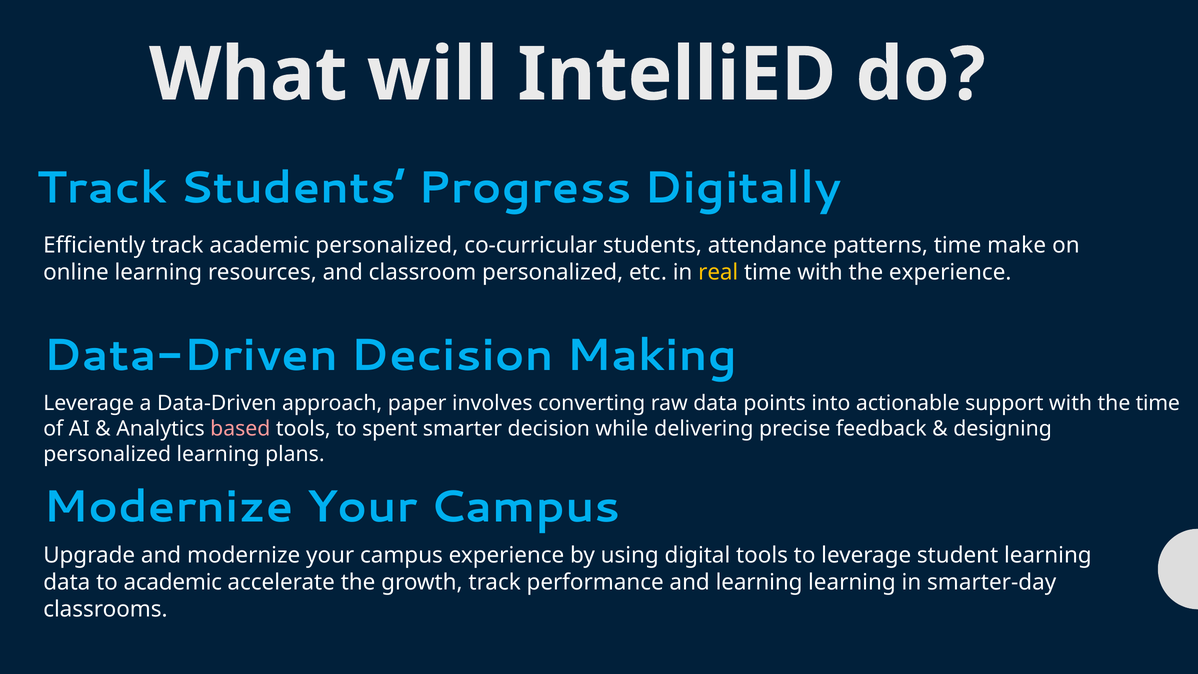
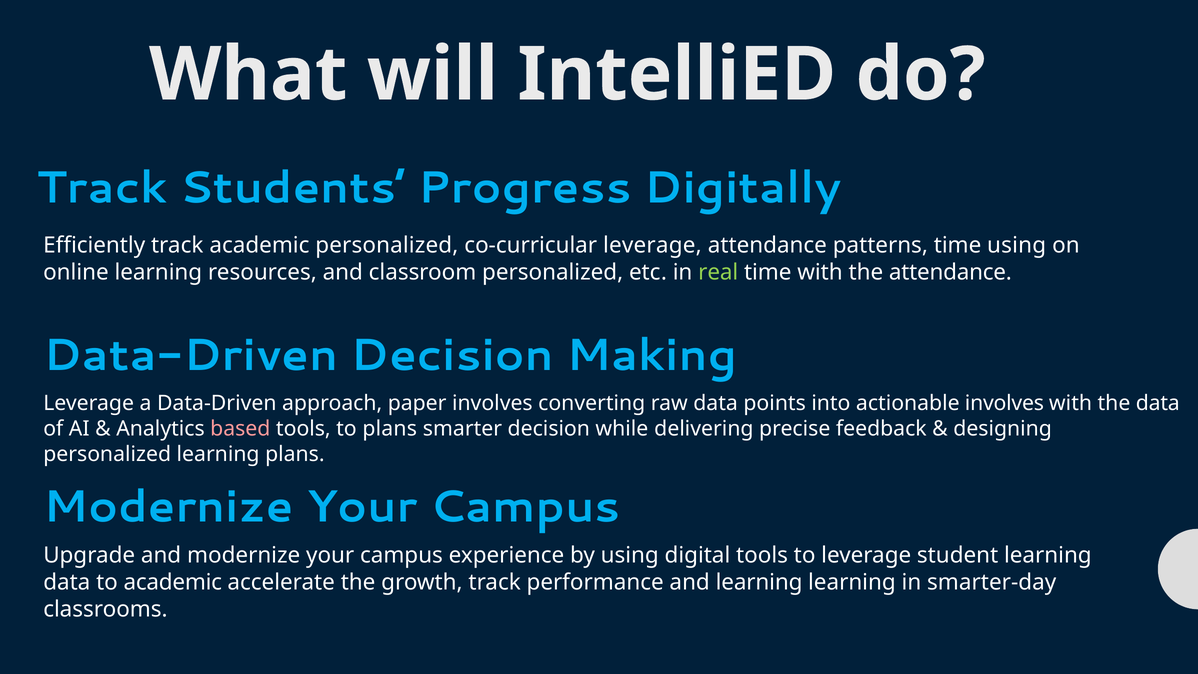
co-curricular students: students -> leverage
time make: make -> using
real colour: yellow -> light green
the experience: experience -> attendance
actionable support: support -> involves
the time: time -> data
to spent: spent -> plans
